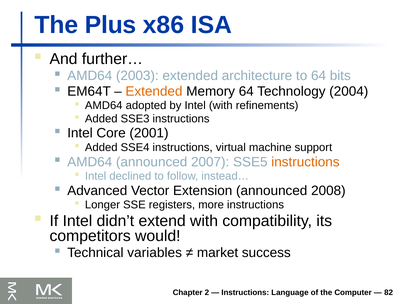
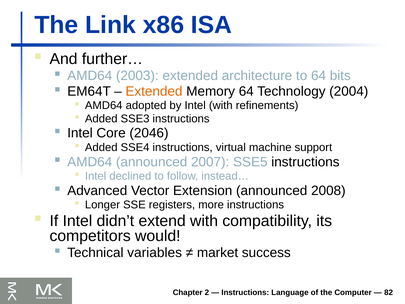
Plus: Plus -> Link
2001: 2001 -> 2046
instructions at (305, 162) colour: orange -> black
